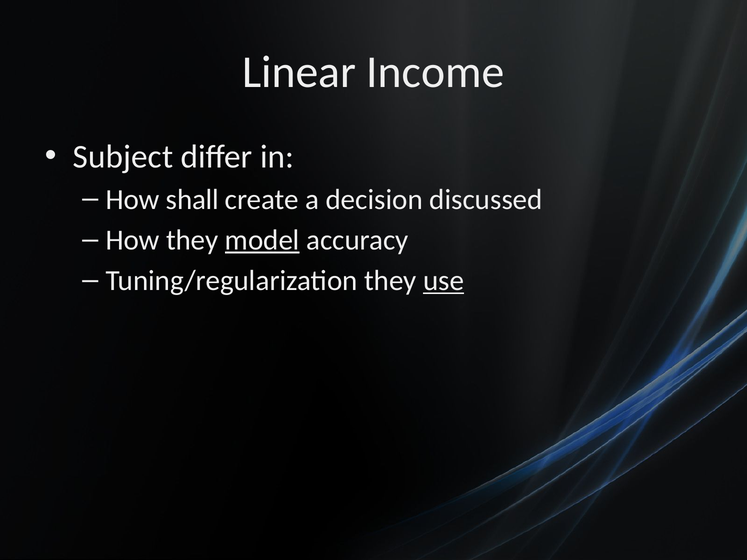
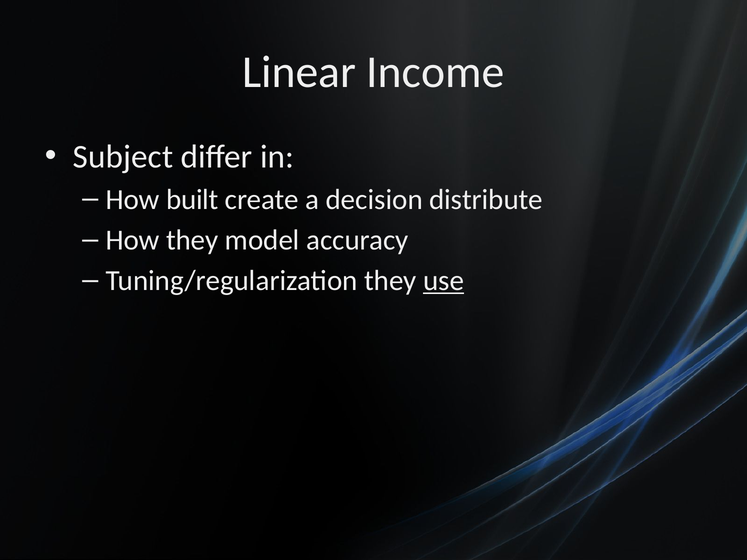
shall: shall -> built
discussed: discussed -> distribute
model underline: present -> none
